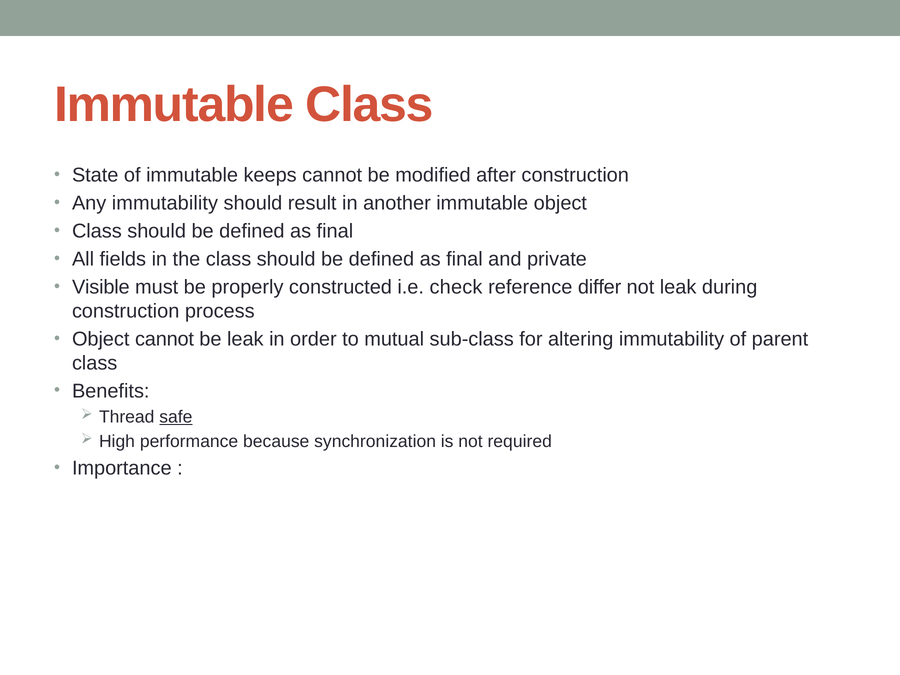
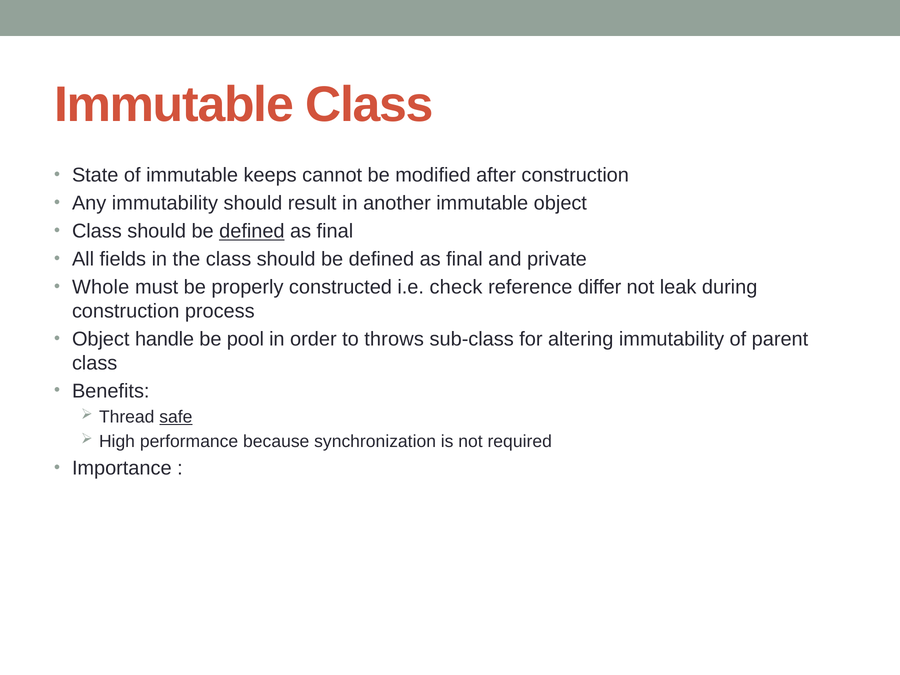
defined at (252, 231) underline: none -> present
Visible: Visible -> Whole
Object cannot: cannot -> handle
be leak: leak -> pool
mutual: mutual -> throws
